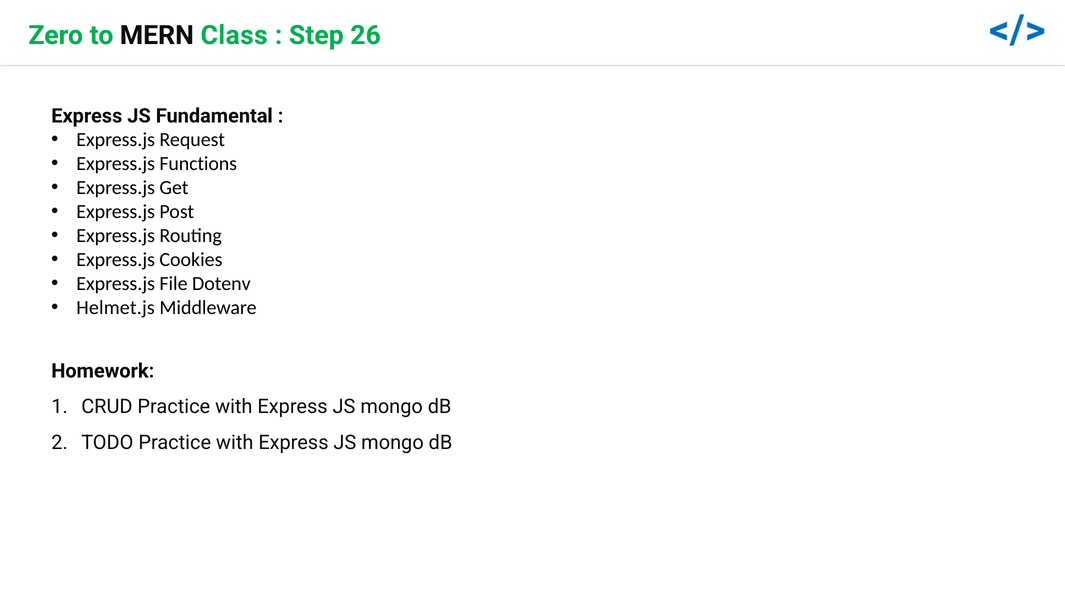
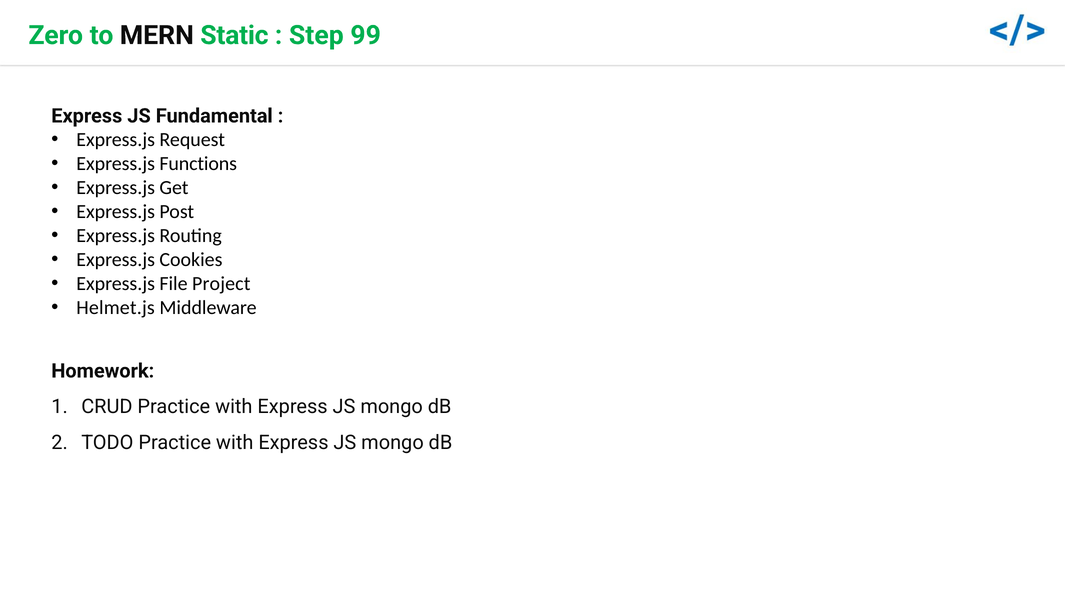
Class: Class -> Static
26: 26 -> 99
Dotenv: Dotenv -> Project
